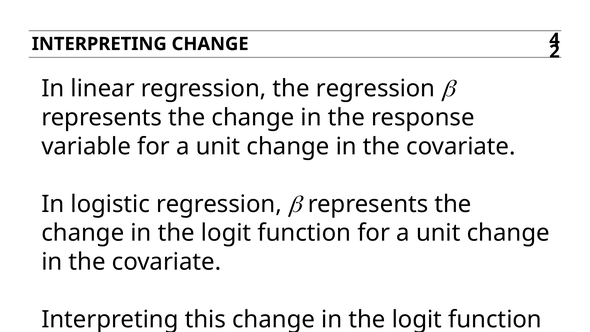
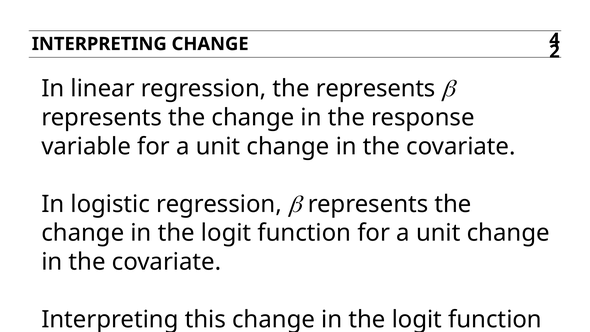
the regression: regression -> represents
